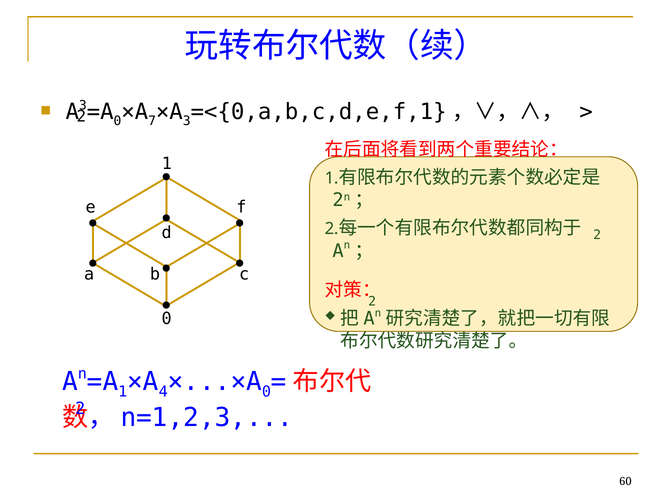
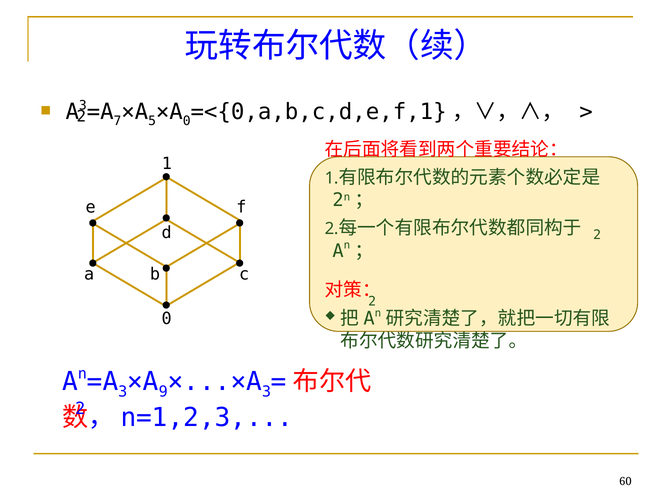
0 at (117, 121): 0 -> 7
7: 7 -> 5
3 at (187, 121): 3 -> 0
1 at (123, 392): 1 -> 3
4: 4 -> 9
0 at (266, 392): 0 -> 3
